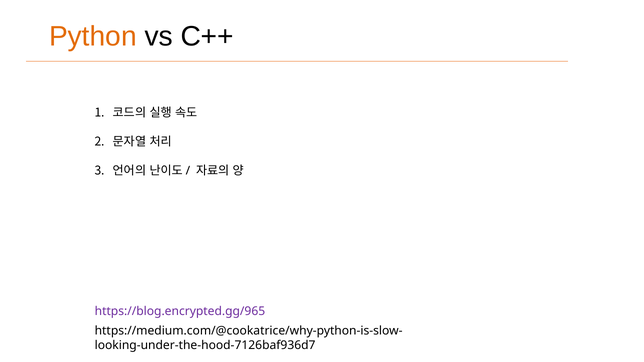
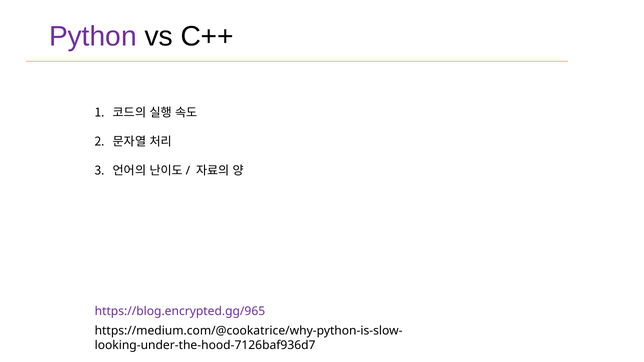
Python colour: orange -> purple
